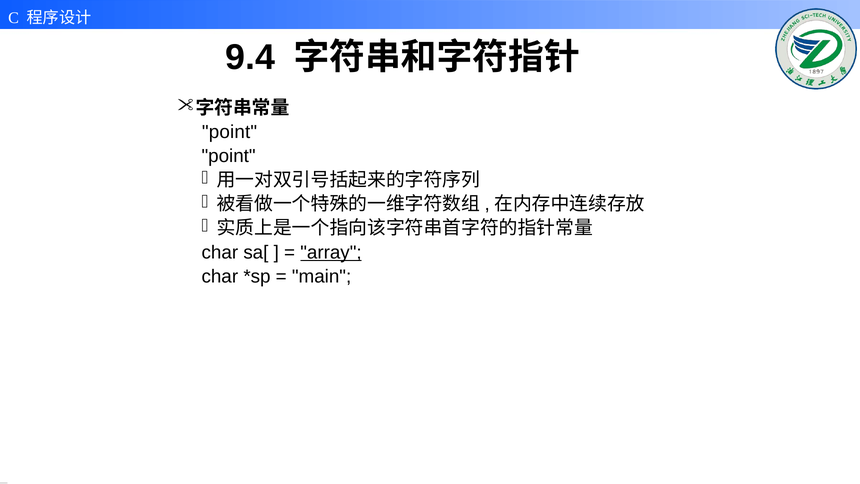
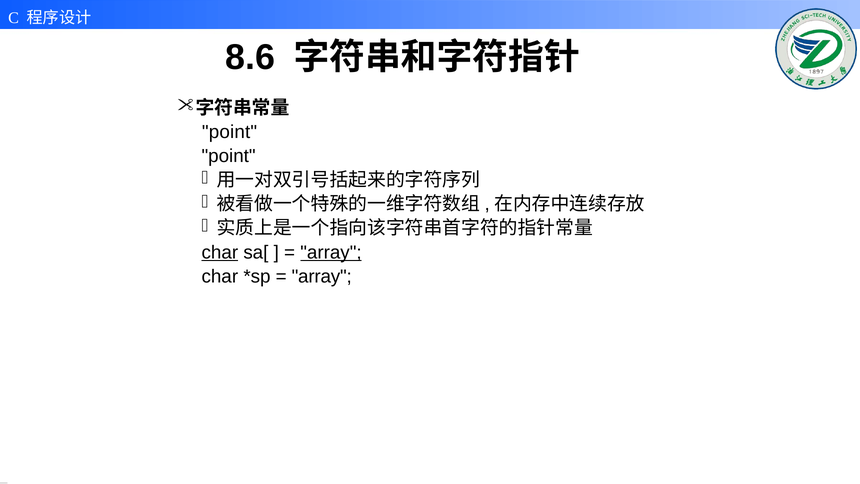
9.4: 9.4 -> 8.6
char at (220, 252) underline: none -> present
main at (322, 276): main -> array
